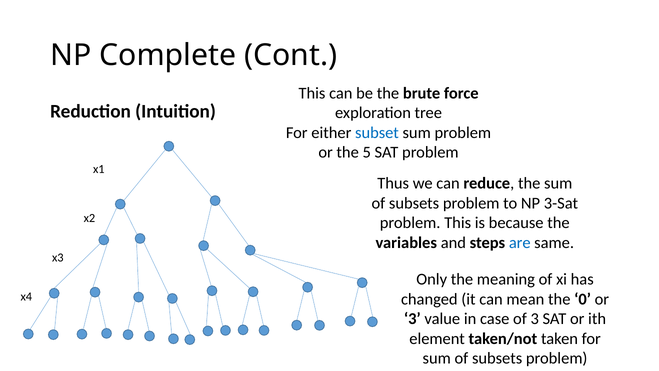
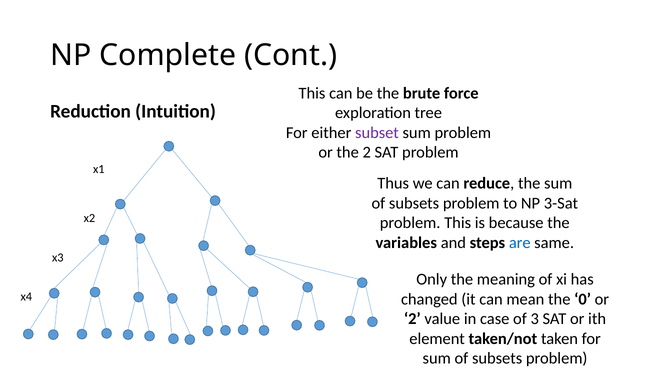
subset colour: blue -> purple
the 5: 5 -> 2
3 at (412, 319): 3 -> 2
